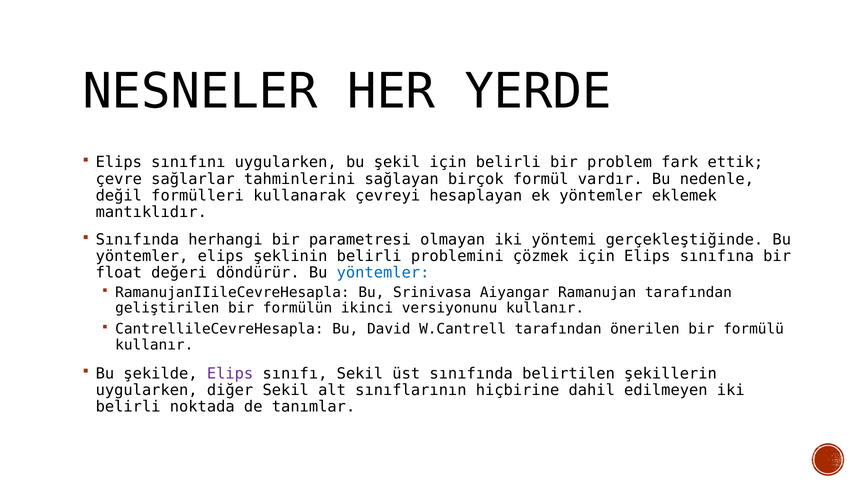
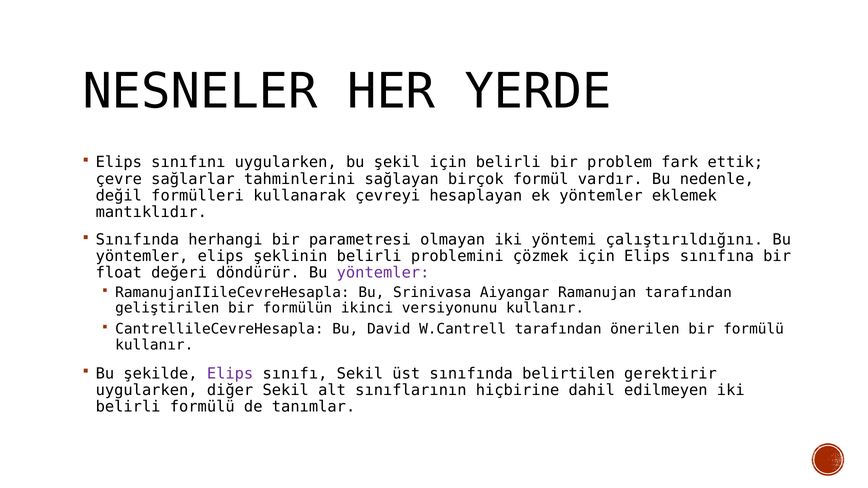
gerçekleştiğinde: gerçekleştiğinde -> çalıştırıldığını
yöntemler at (383, 273) colour: blue -> purple
şekillerin: şekillerin -> gerektirir
belirli noktada: noktada -> formülü
